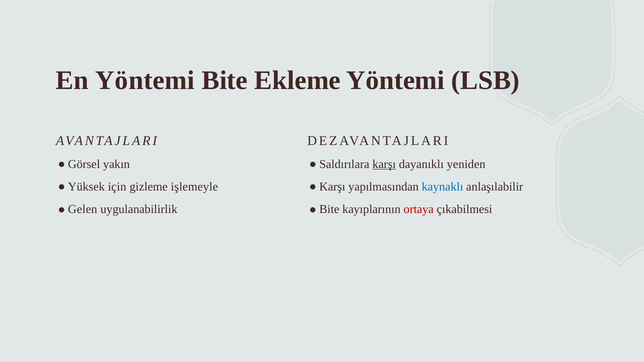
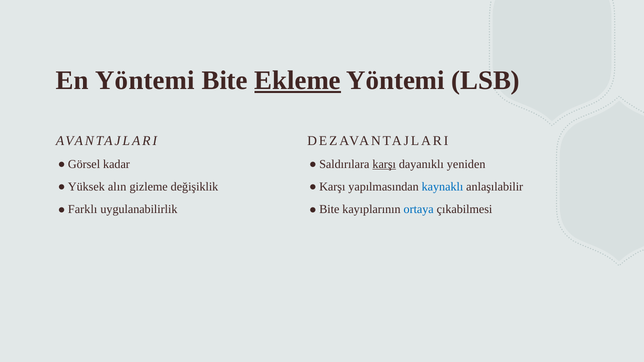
Ekleme underline: none -> present
yakın: yakın -> kadar
için: için -> alın
işlemeyle: işlemeyle -> değişiklik
Gelen: Gelen -> Farklı
ortaya colour: red -> blue
